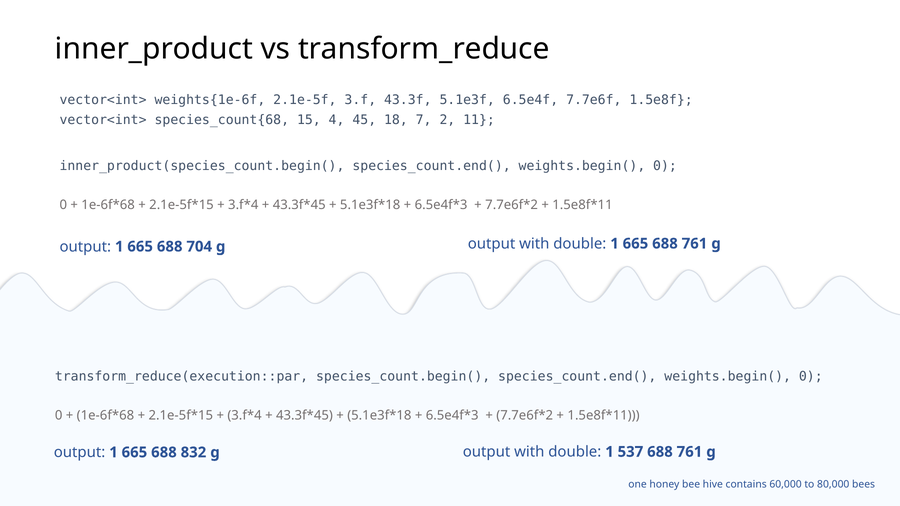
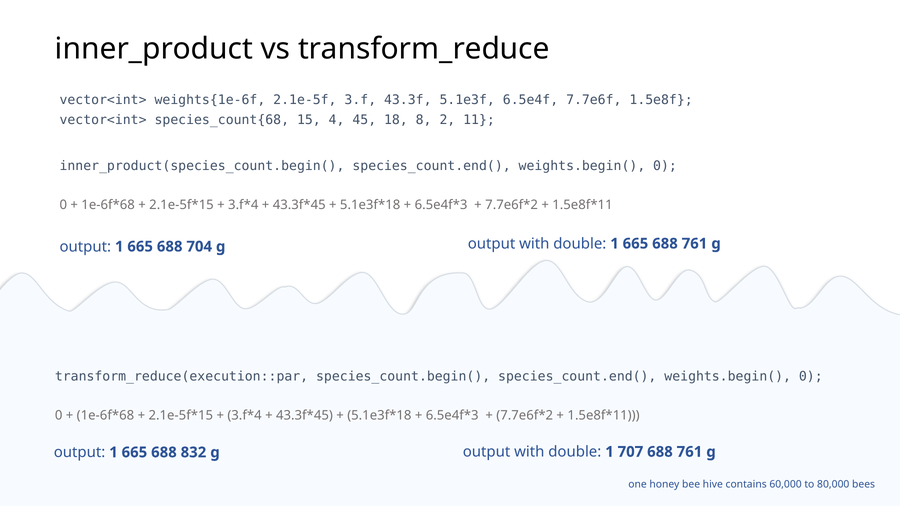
7: 7 -> 8
537: 537 -> 707
